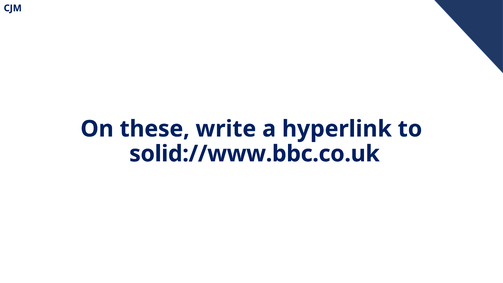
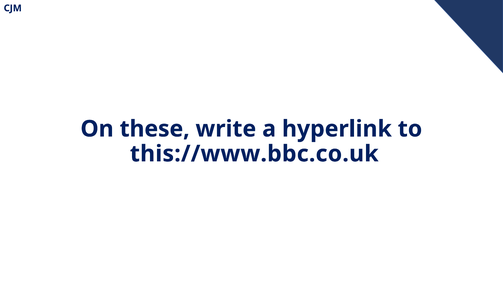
solid://www.bbc.co.uk: solid://www.bbc.co.uk -> this://www.bbc.co.uk
